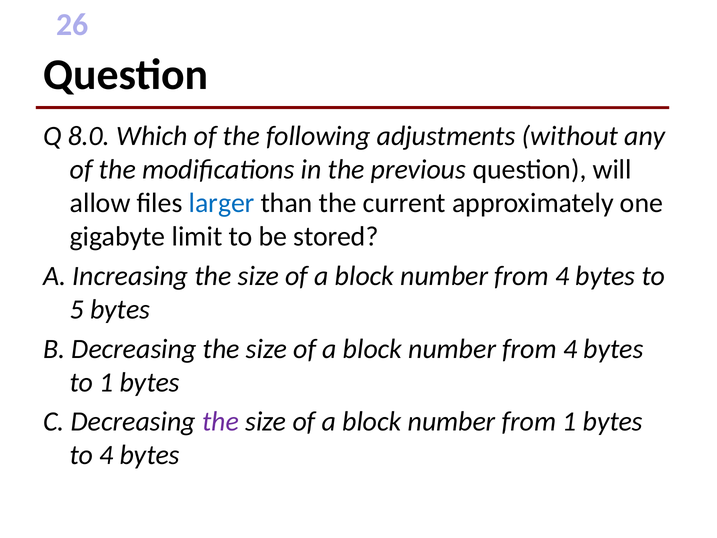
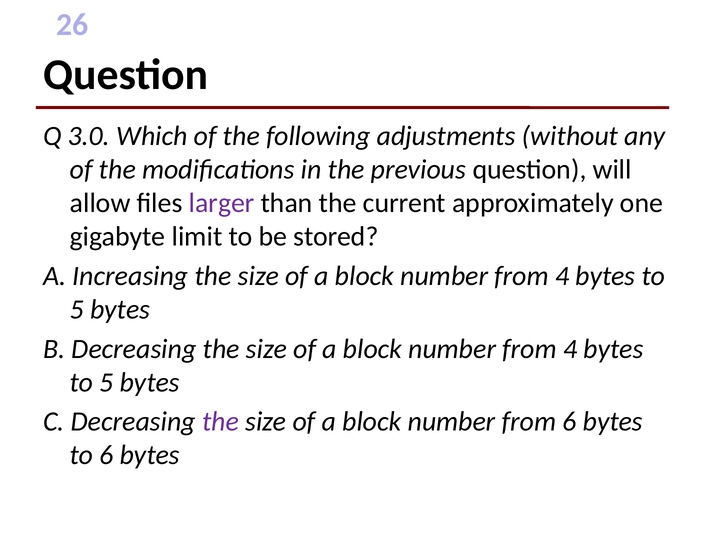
8.0: 8.0 -> 3.0
larger colour: blue -> purple
1 at (106, 382): 1 -> 5
from 1: 1 -> 6
to 4: 4 -> 6
